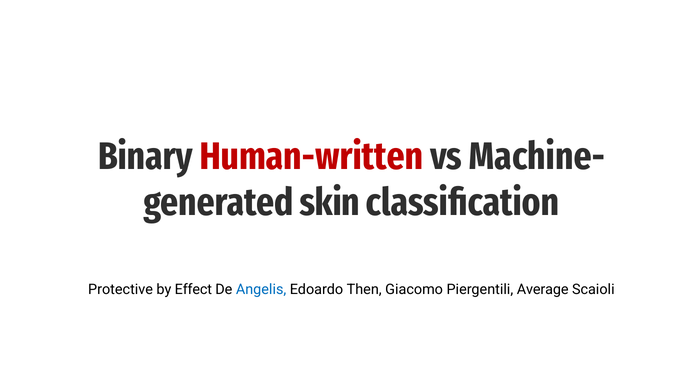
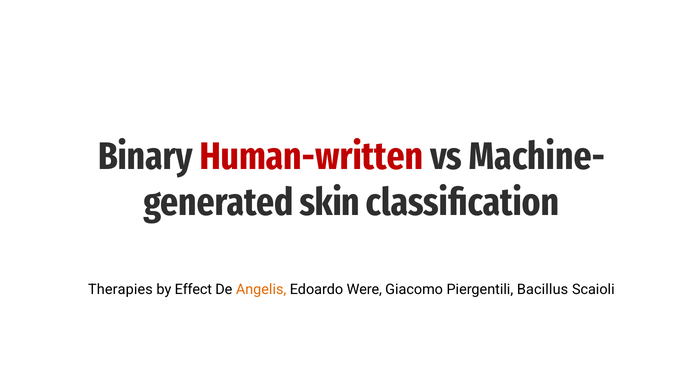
Protective: Protective -> Therapies
Angelis colour: blue -> orange
Then: Then -> Were
Average: Average -> Bacillus
